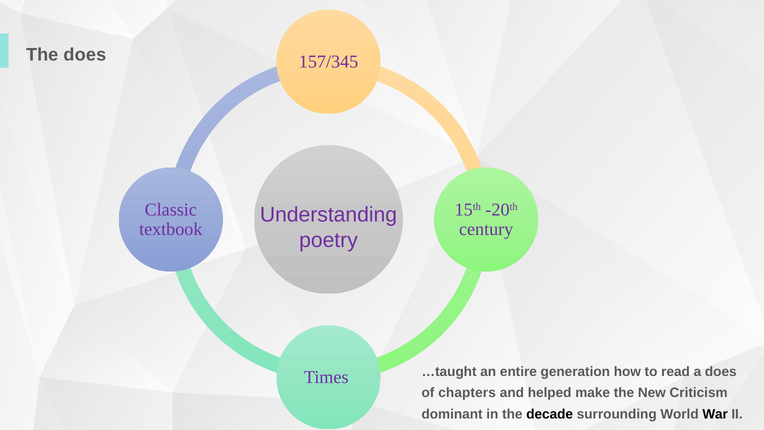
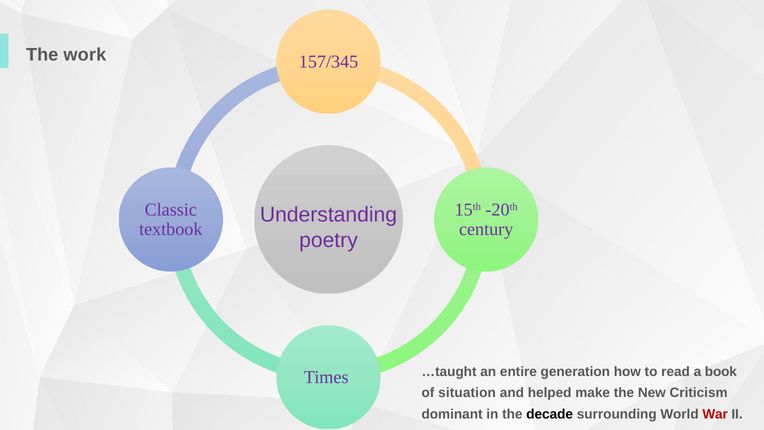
The does: does -> work
a does: does -> book
chapters: chapters -> situation
War colour: black -> red
